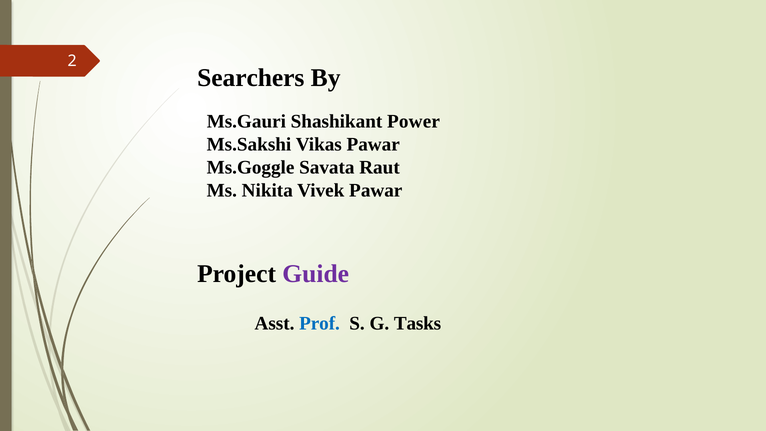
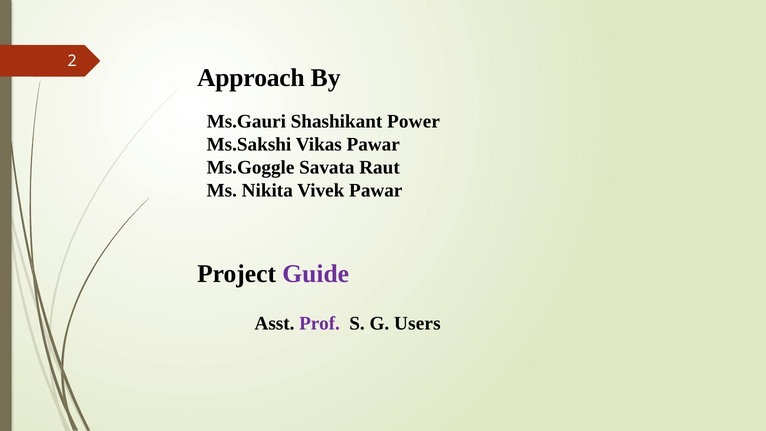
Searchers: Searchers -> Approach
Prof colour: blue -> purple
Tasks: Tasks -> Users
